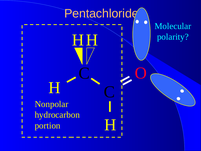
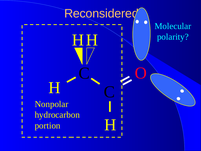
Pentachloride: Pentachloride -> Reconsidered
